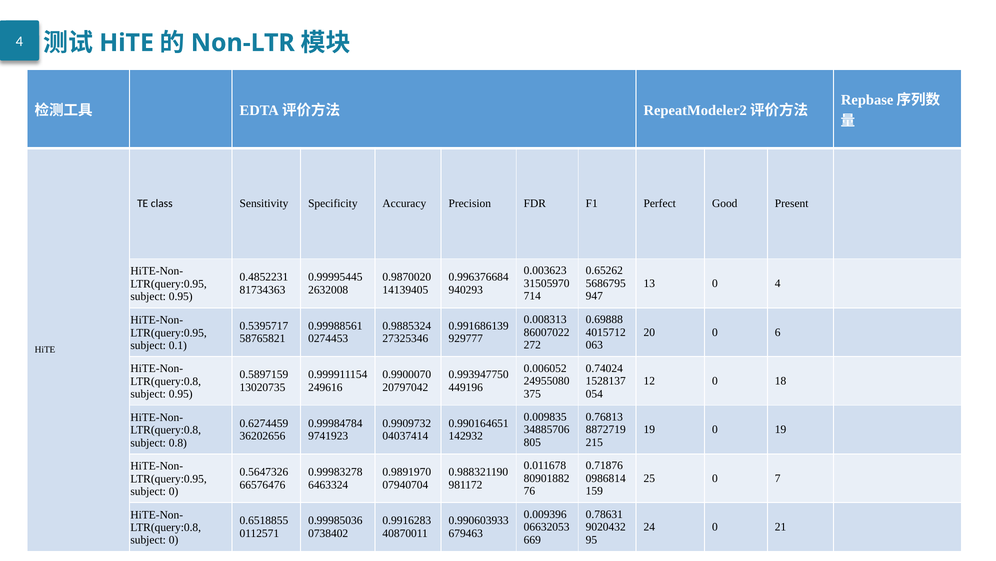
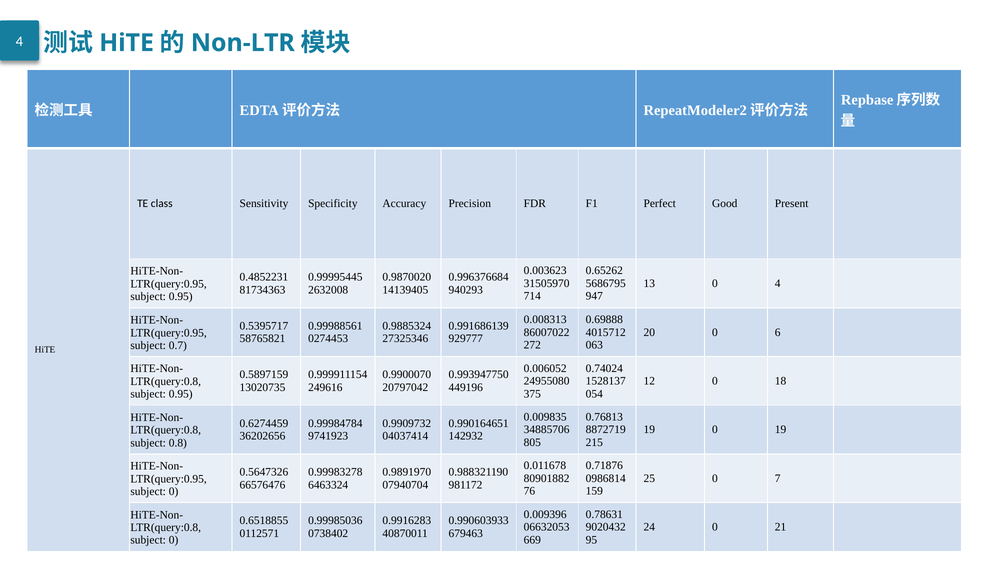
0.1: 0.1 -> 0.7
